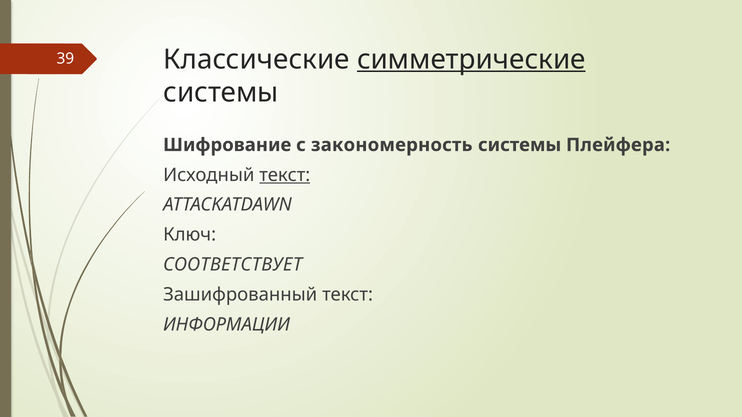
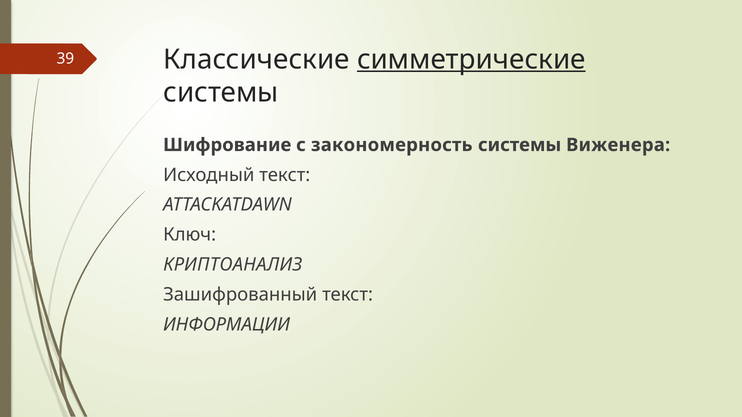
Плейфера: Плейфера -> Виженера
текст at (285, 175) underline: present -> none
СООТВЕТСТВУЕТ: СООТВЕТСТВУЕТ -> КРИПТОАНАЛИЗ
